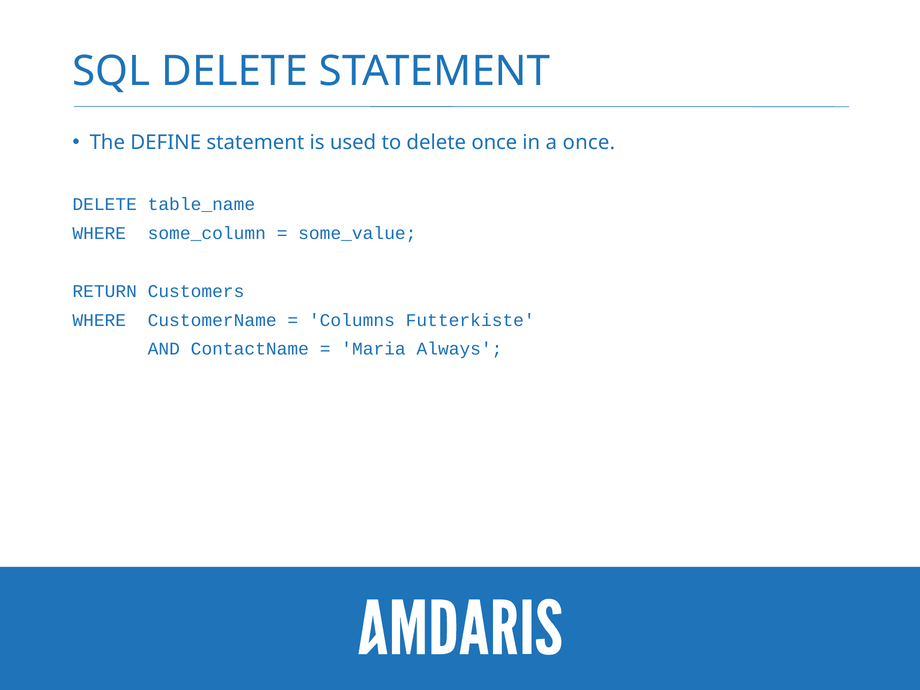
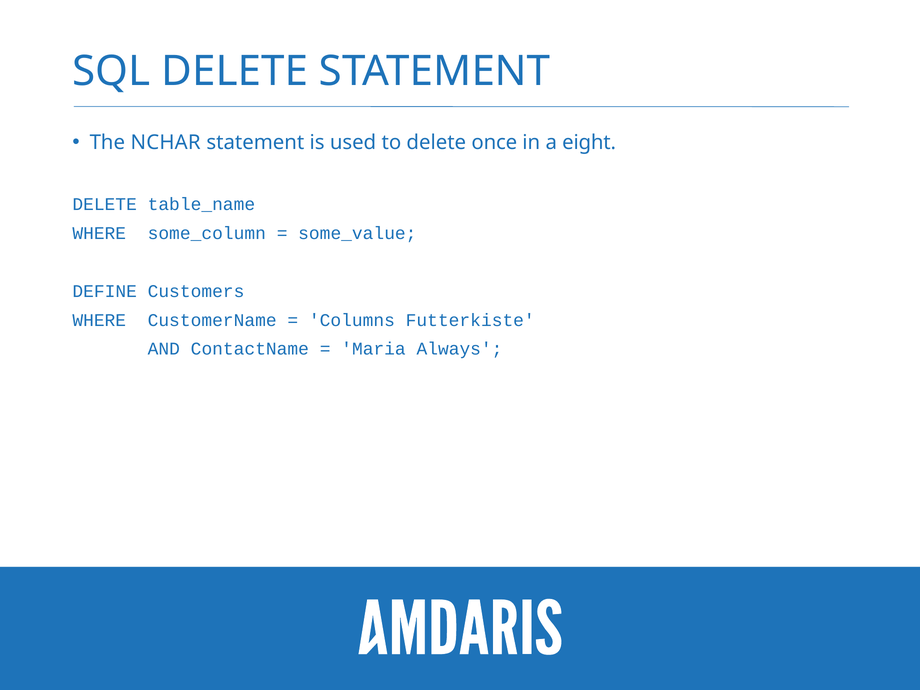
DEFINE: DEFINE -> NCHAR
a once: once -> eight
RETURN: RETURN -> DEFINE
